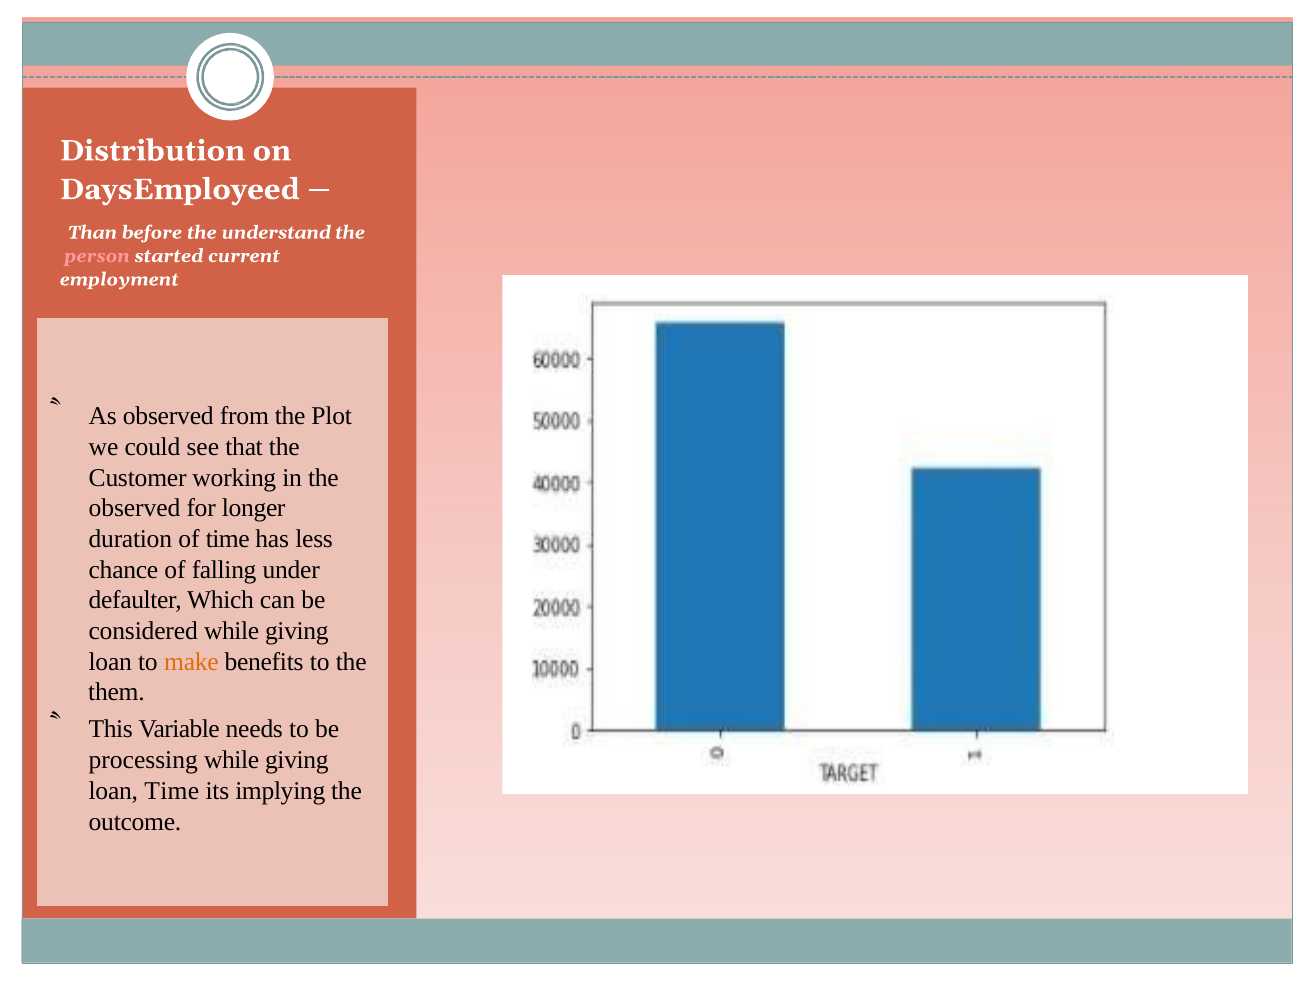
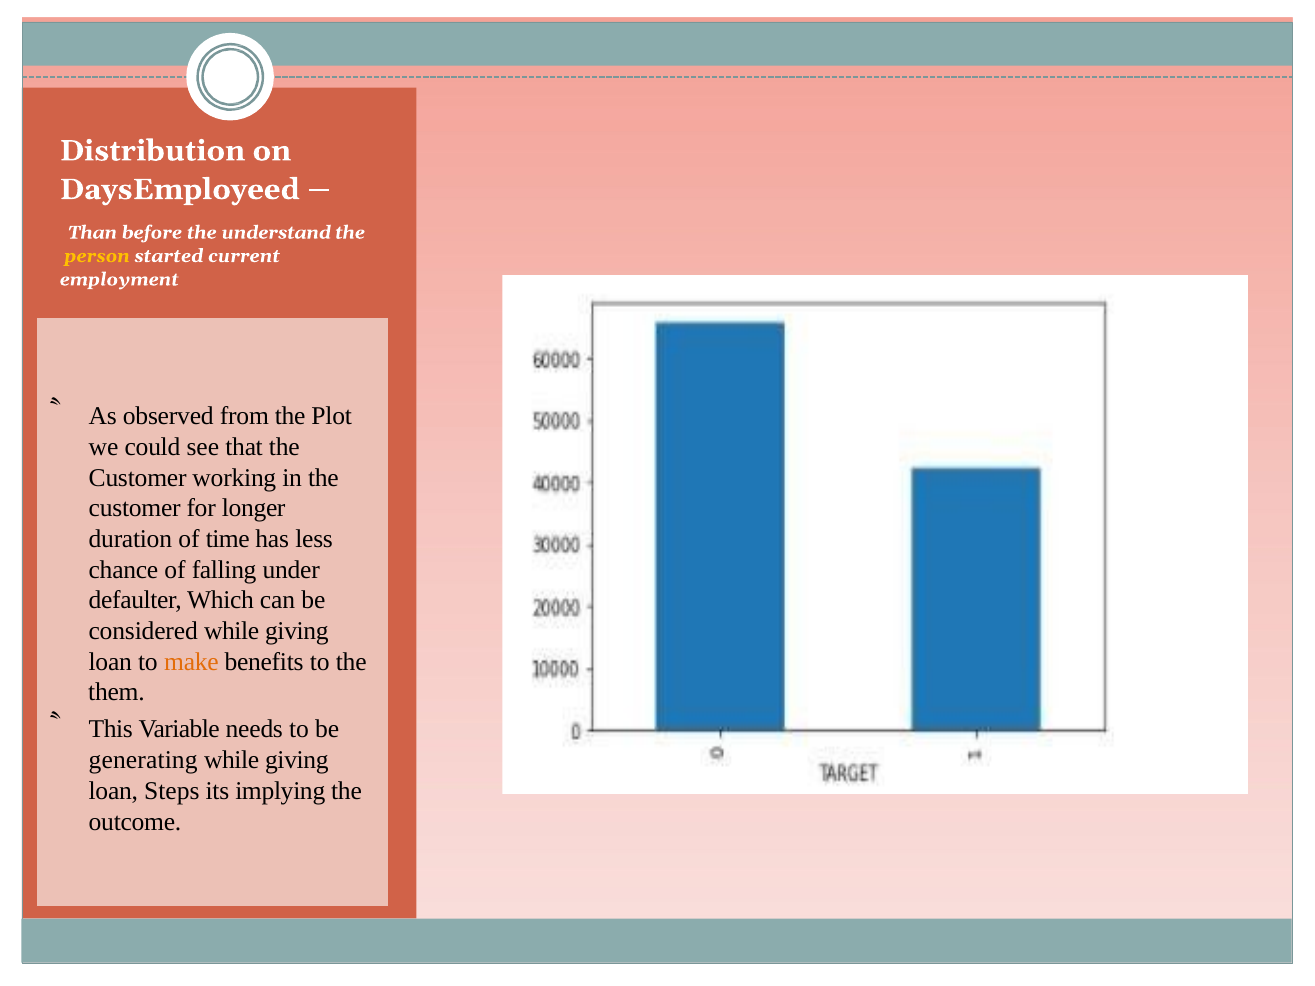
person colour: pink -> yellow
observed at (135, 508): observed -> customer
processing: processing -> generating
loan Time: Time -> Steps
